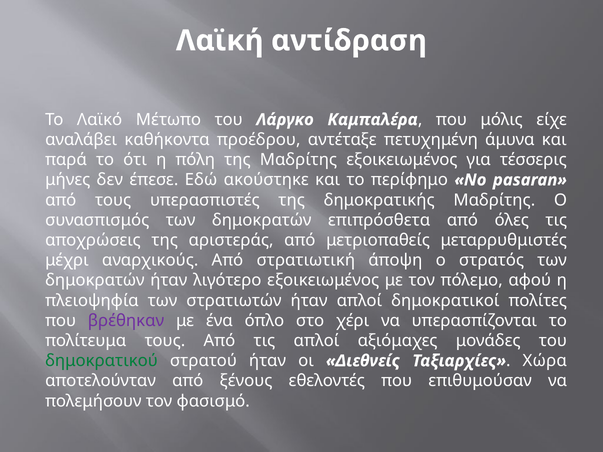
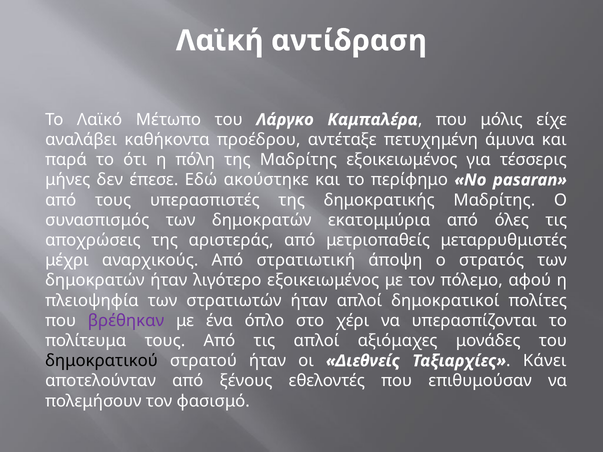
επιπρόσθετα: επιπρόσθετα -> εκατομμύρια
δημοκρατικού colour: green -> black
Χώρα: Χώρα -> Κάνει
